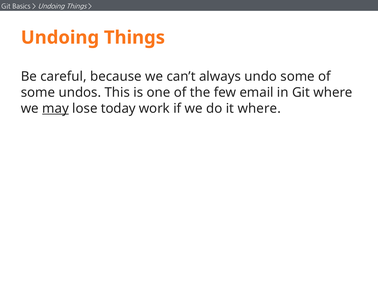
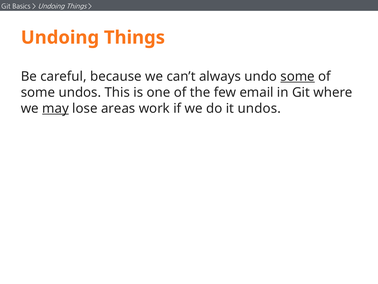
some at (298, 76) underline: none -> present
today: today -> areas
it where: where -> undos
